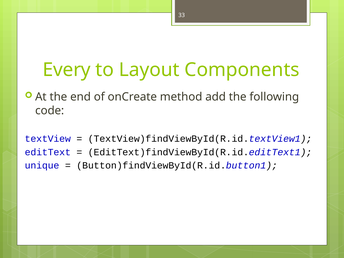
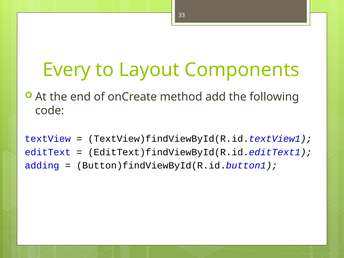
unique: unique -> adding
